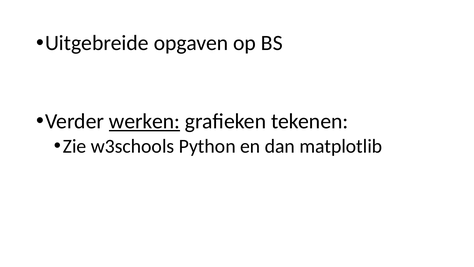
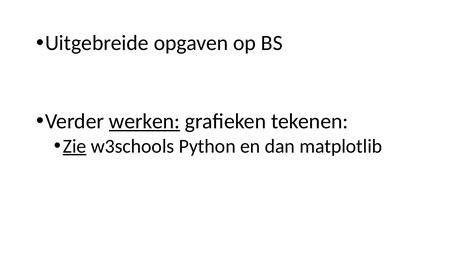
Zie underline: none -> present
